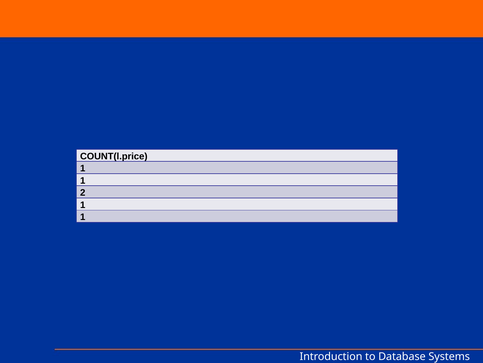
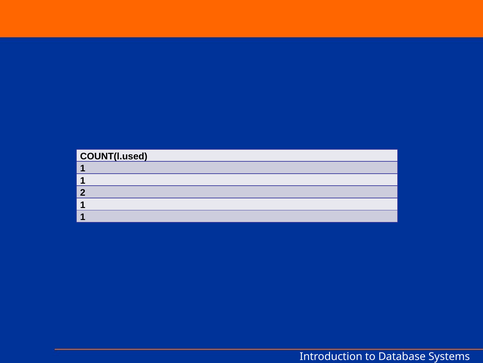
COUNT(l.price: COUNT(l.price -> COUNT(l.used
